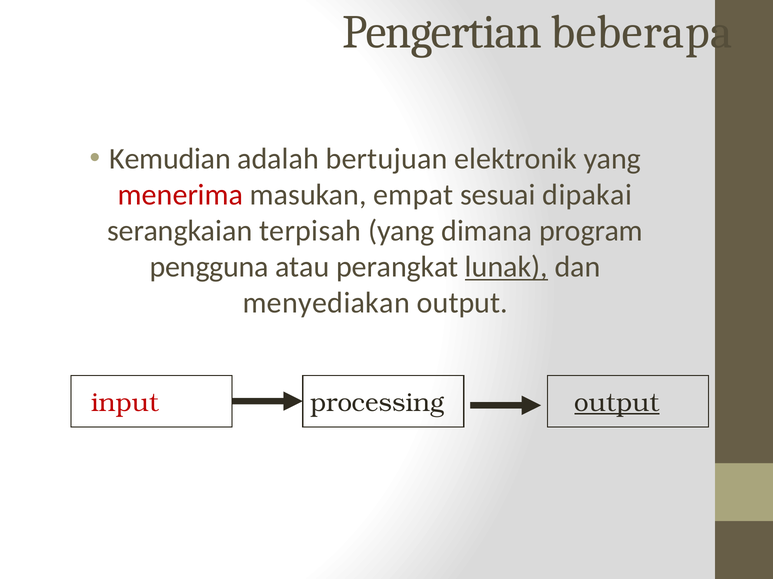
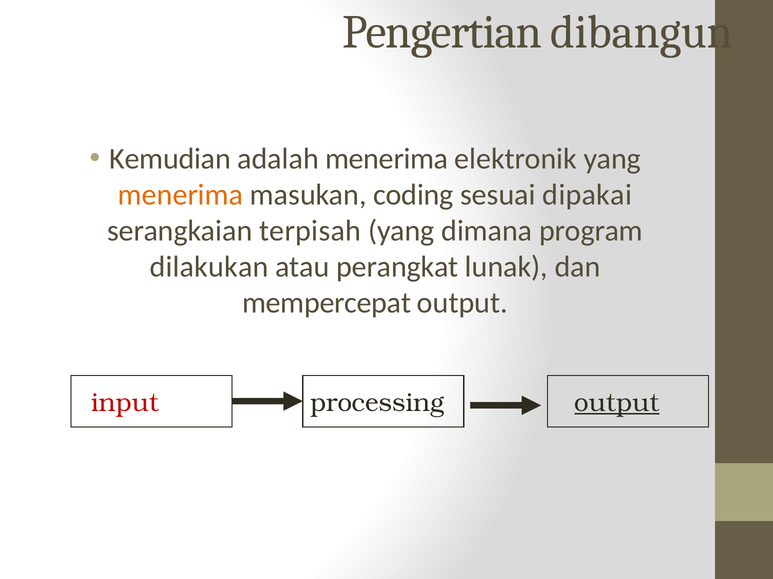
beberapa: beberapa -> dibangun
adalah bertujuan: bertujuan -> menerima
menerima at (181, 195) colour: red -> orange
empat: empat -> coding
pengguna: pengguna -> dilakukan
lunak underline: present -> none
menyediakan: menyediakan -> mempercepat
